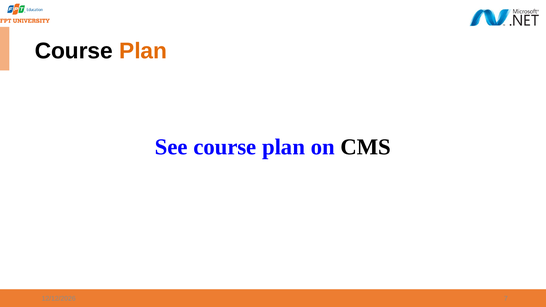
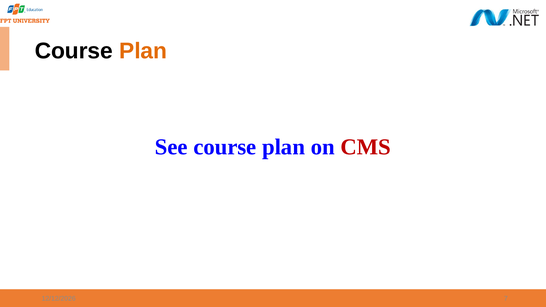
CMS colour: black -> red
